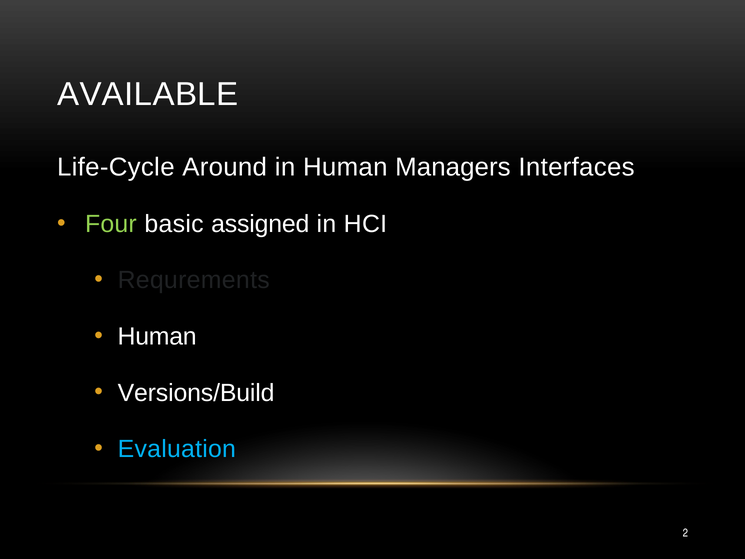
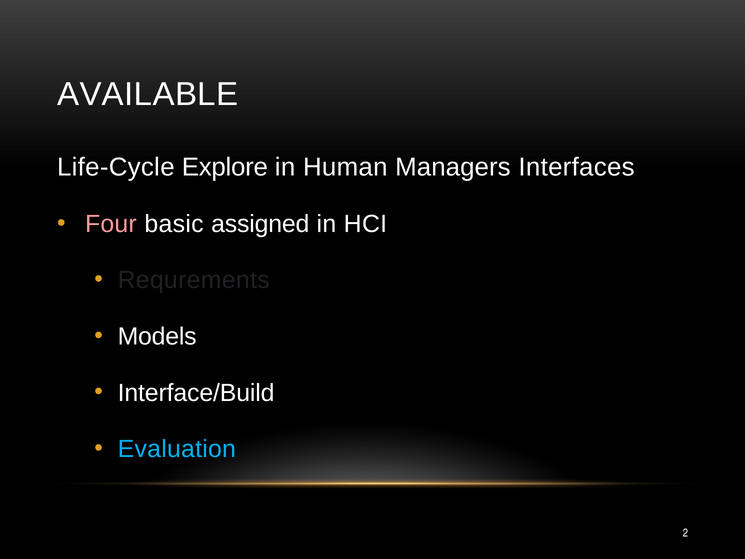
Around: Around -> Explore
Four colour: light green -> pink
Human at (157, 336): Human -> Models
Versions/Build: Versions/Build -> Interface/Build
